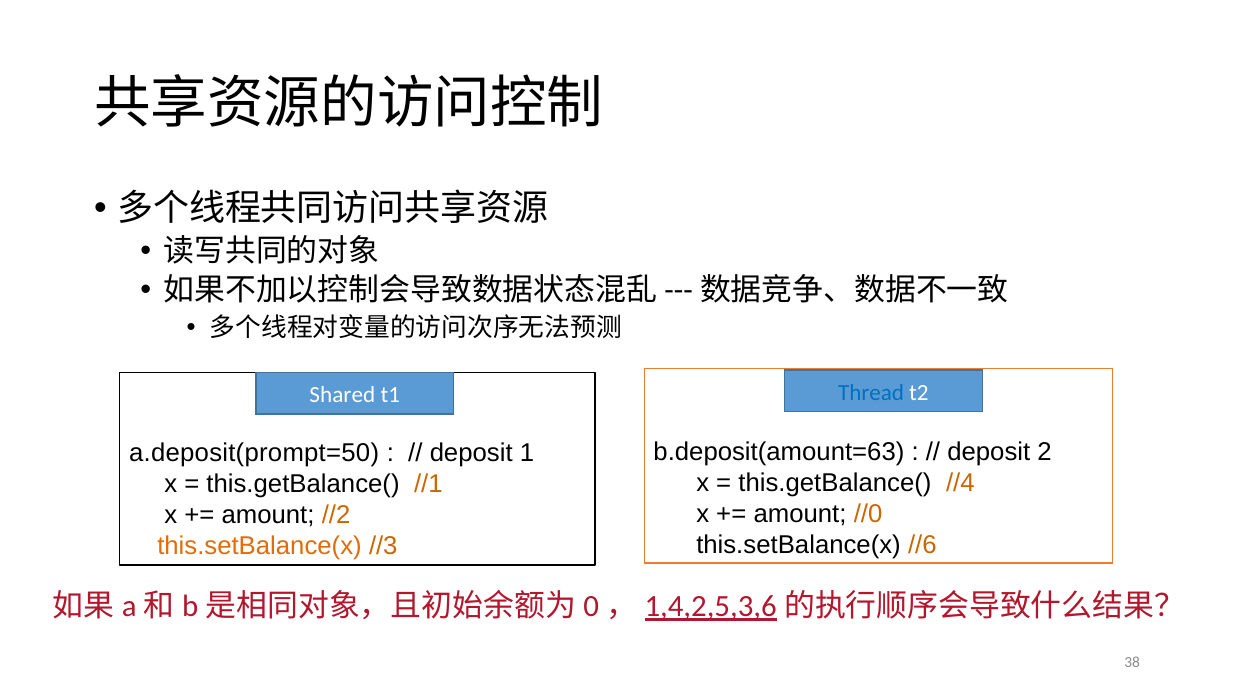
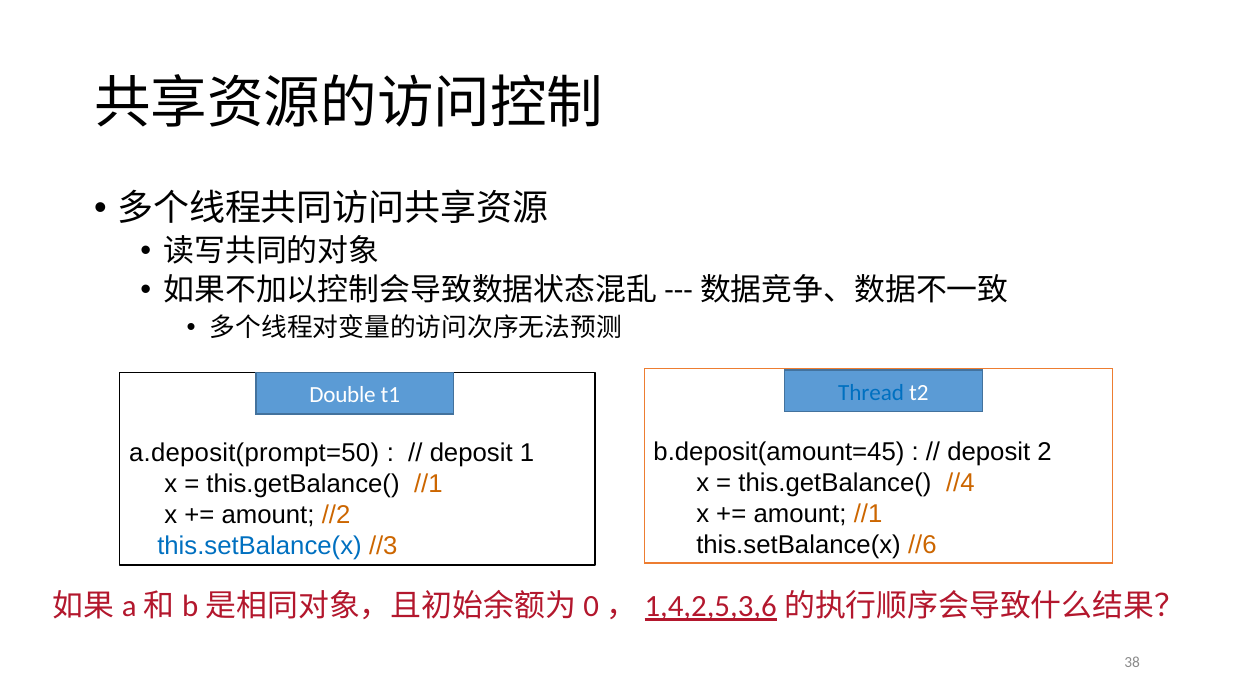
Shared: Shared -> Double
b.deposit(amount=63: b.deposit(amount=63 -> b.deposit(amount=45
amount //0: //0 -> //1
this.setBalance(x at (259, 546) colour: orange -> blue
